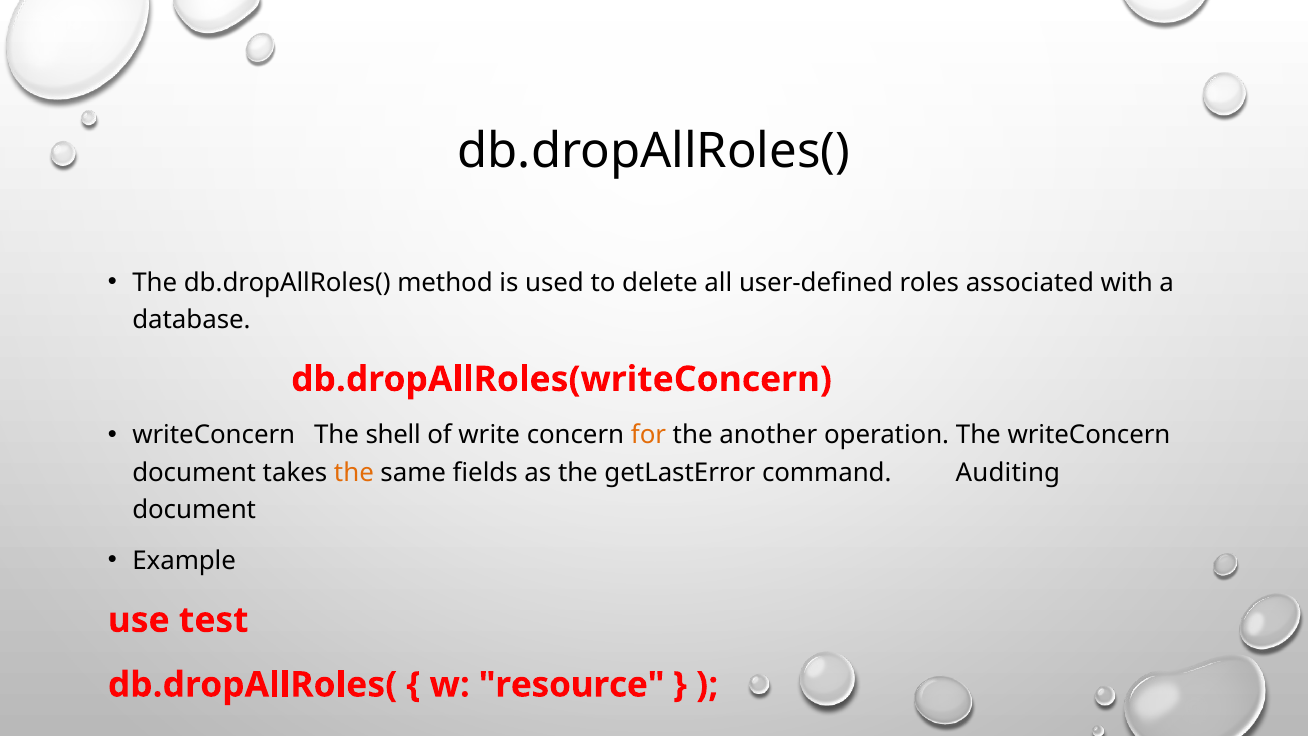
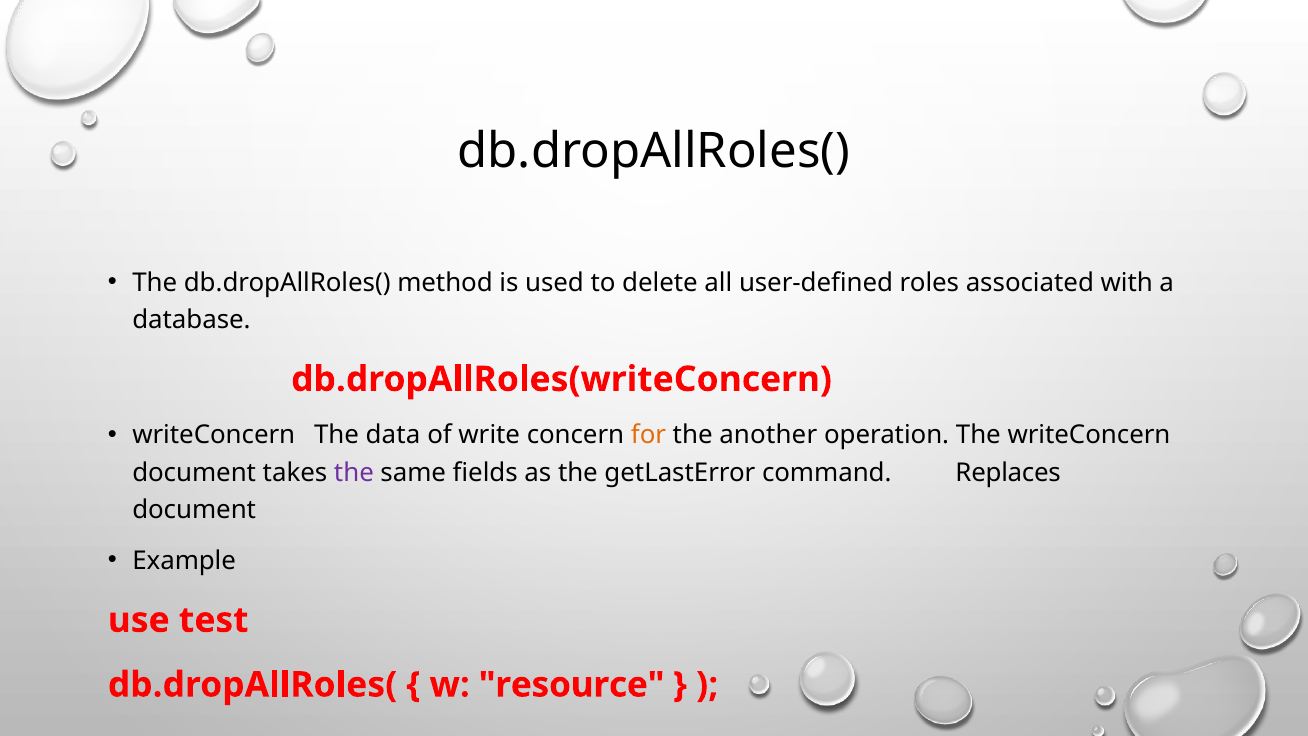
shell: shell -> data
the at (354, 472) colour: orange -> purple
Auditing: Auditing -> Replaces
